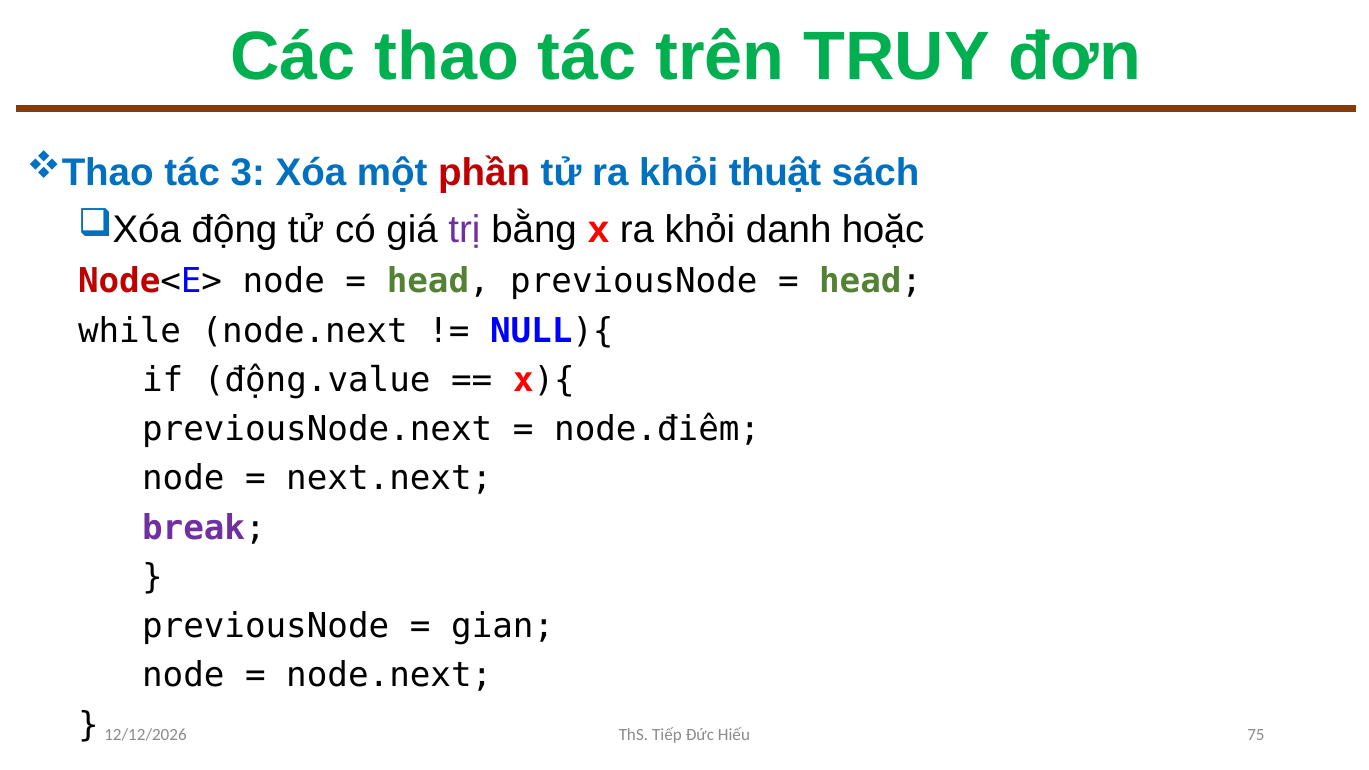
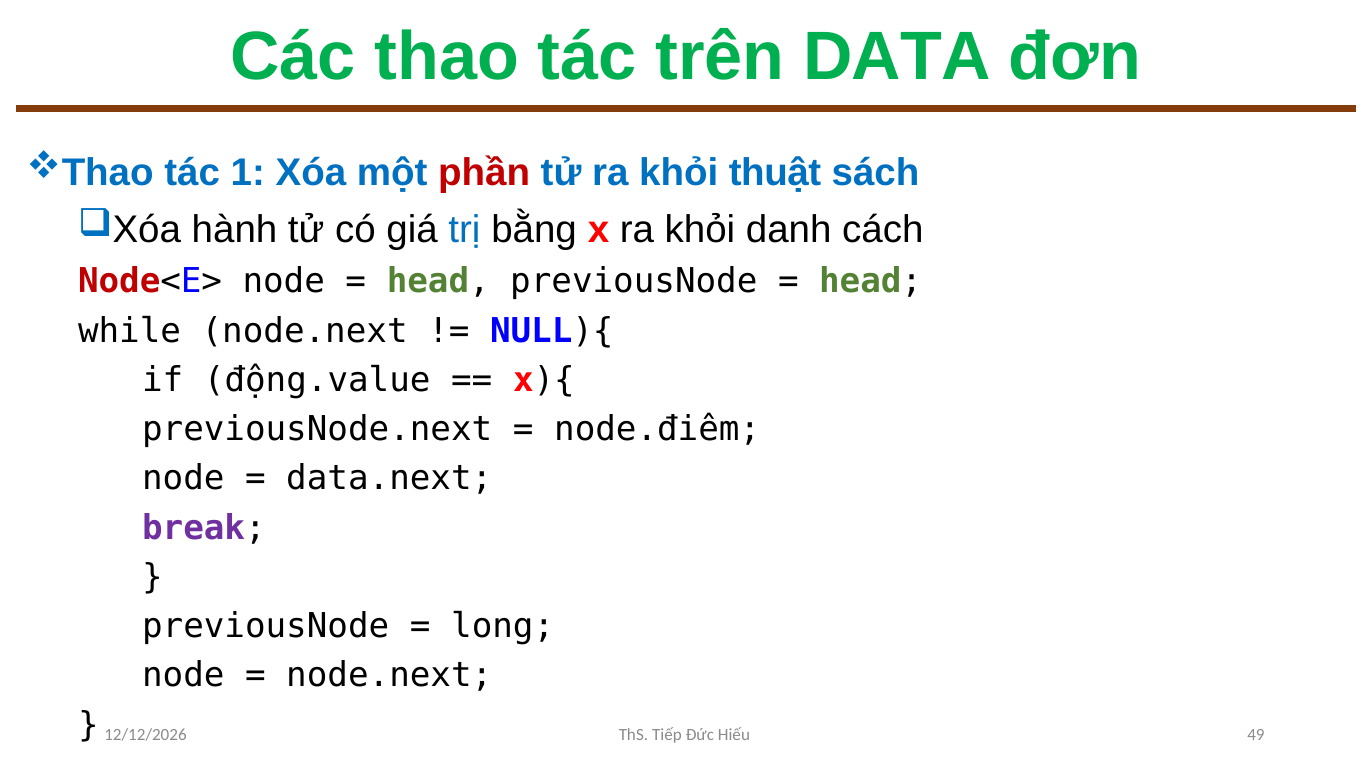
TRUY: TRUY -> DATA
3: 3 -> 1
động: động -> hành
trị colour: purple -> blue
hoặc: hoặc -> cách
next.next: next.next -> data.next
gian: gian -> long
75: 75 -> 49
